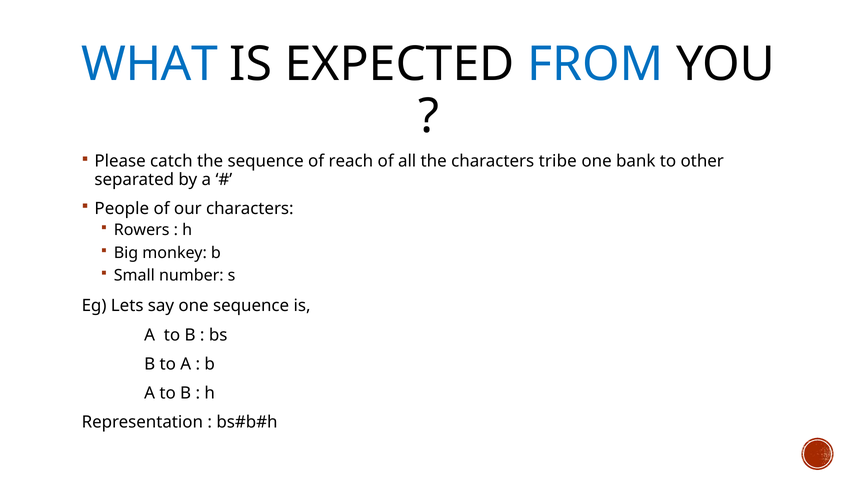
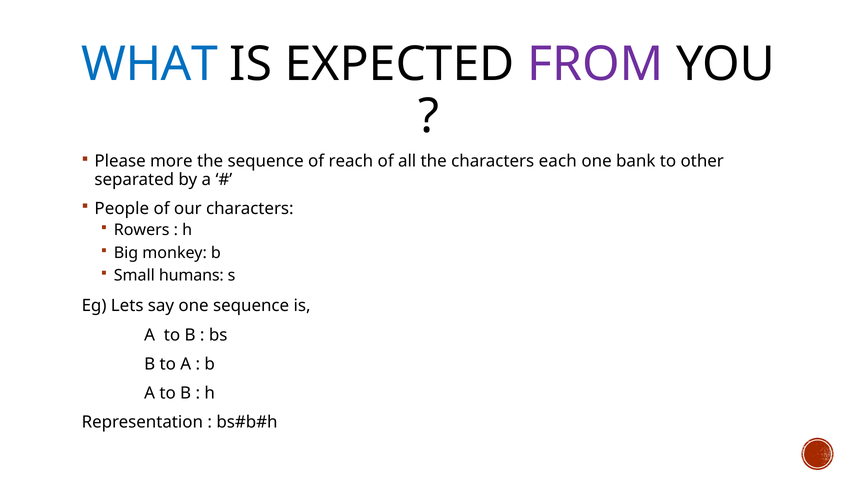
FROM colour: blue -> purple
catch: catch -> more
tribe: tribe -> each
number: number -> humans
